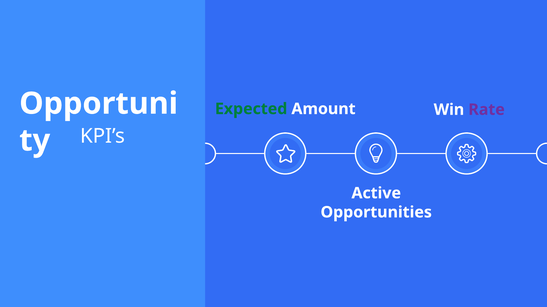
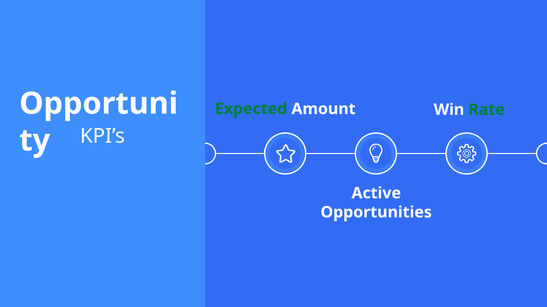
Rate colour: purple -> green
